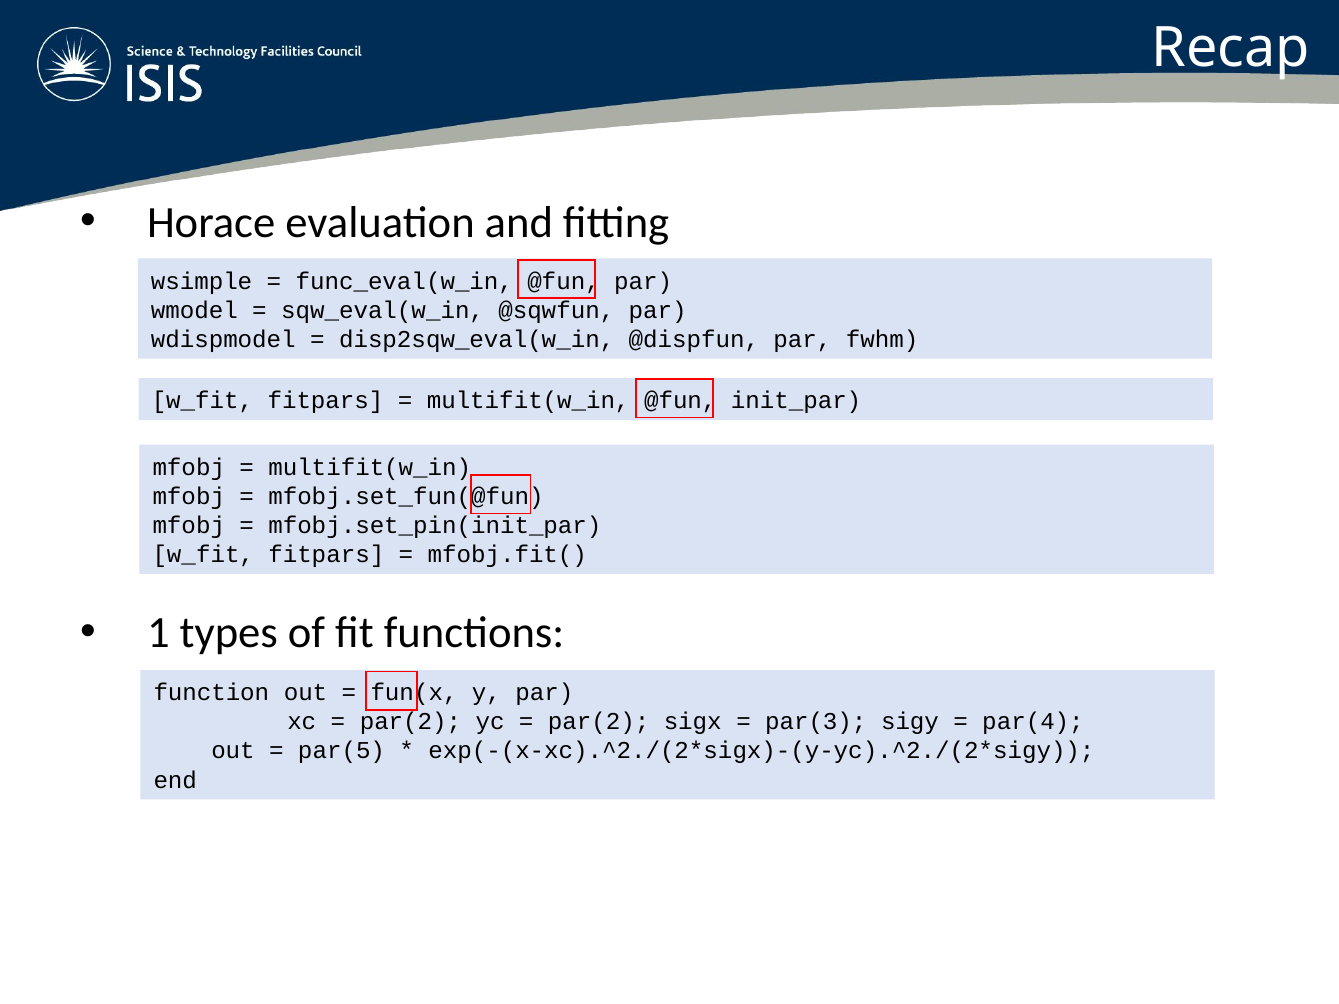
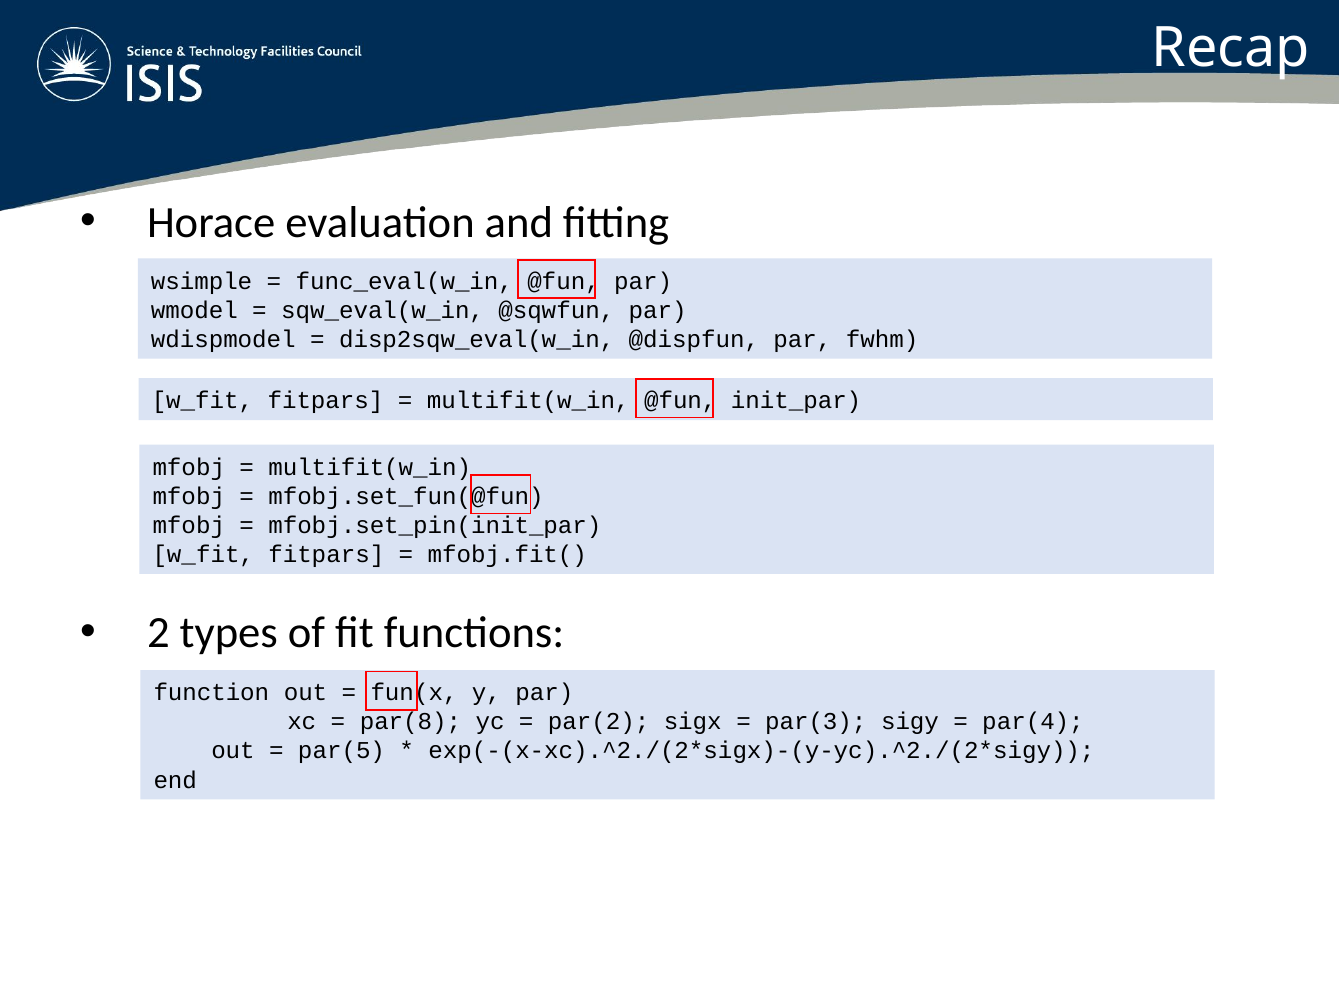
1: 1 -> 2
par(2 at (410, 722): par(2 -> par(8
